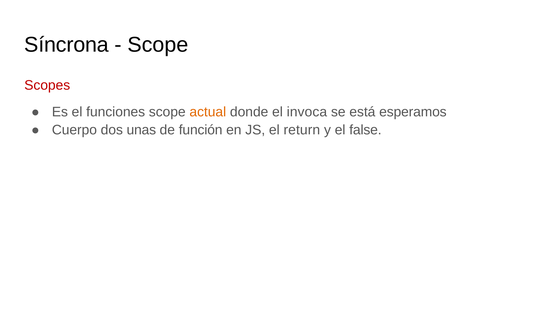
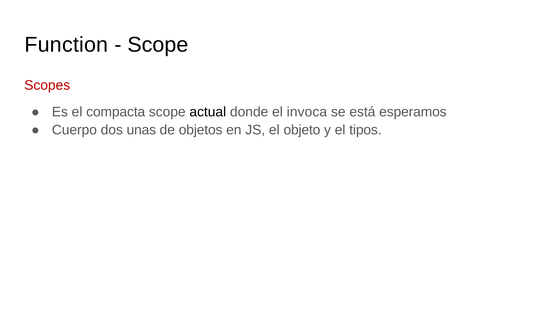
Síncrona: Síncrona -> Function
funciones: funciones -> compacta
actual colour: orange -> black
función: función -> objetos
return: return -> objeto
false: false -> tipos
